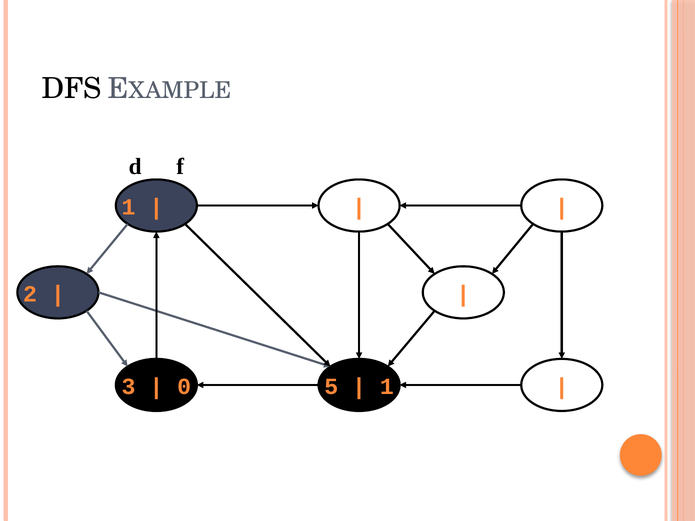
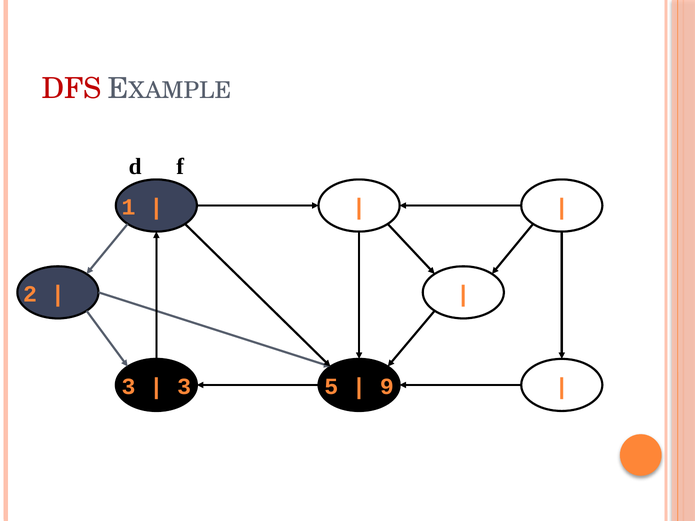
DFS colour: black -> red
0 at (184, 387): 0 -> 3
1 at (387, 387): 1 -> 9
